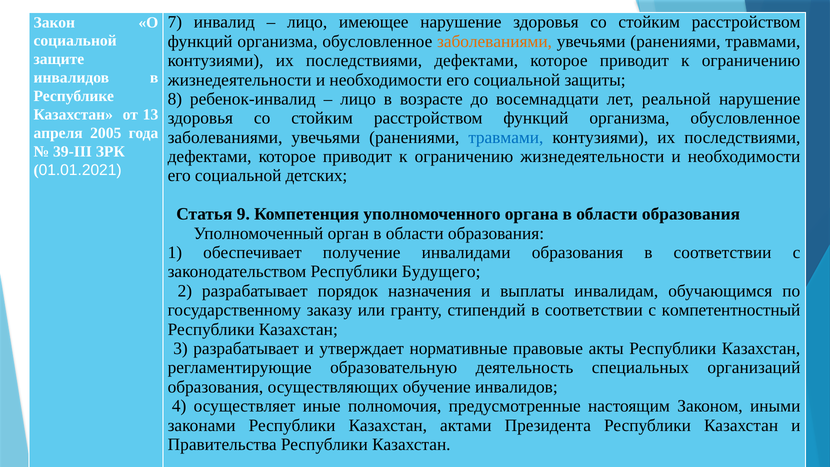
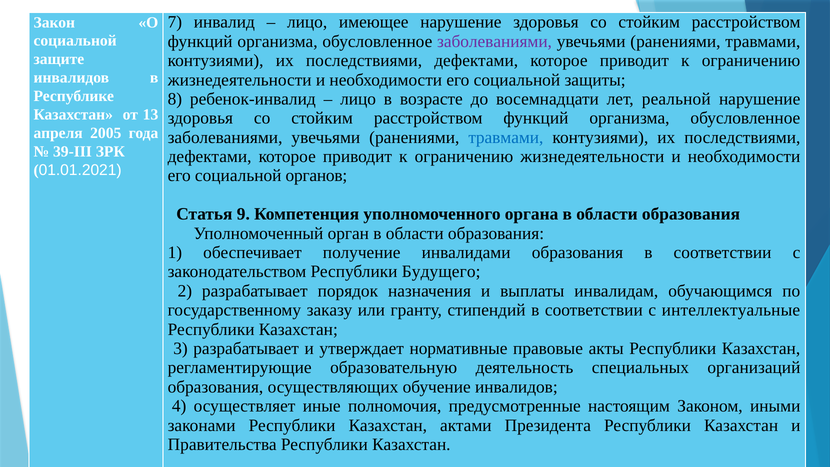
заболеваниями at (495, 41) colour: orange -> purple
детских: детских -> органов
компетентностный: компетентностный -> интеллектуальные
